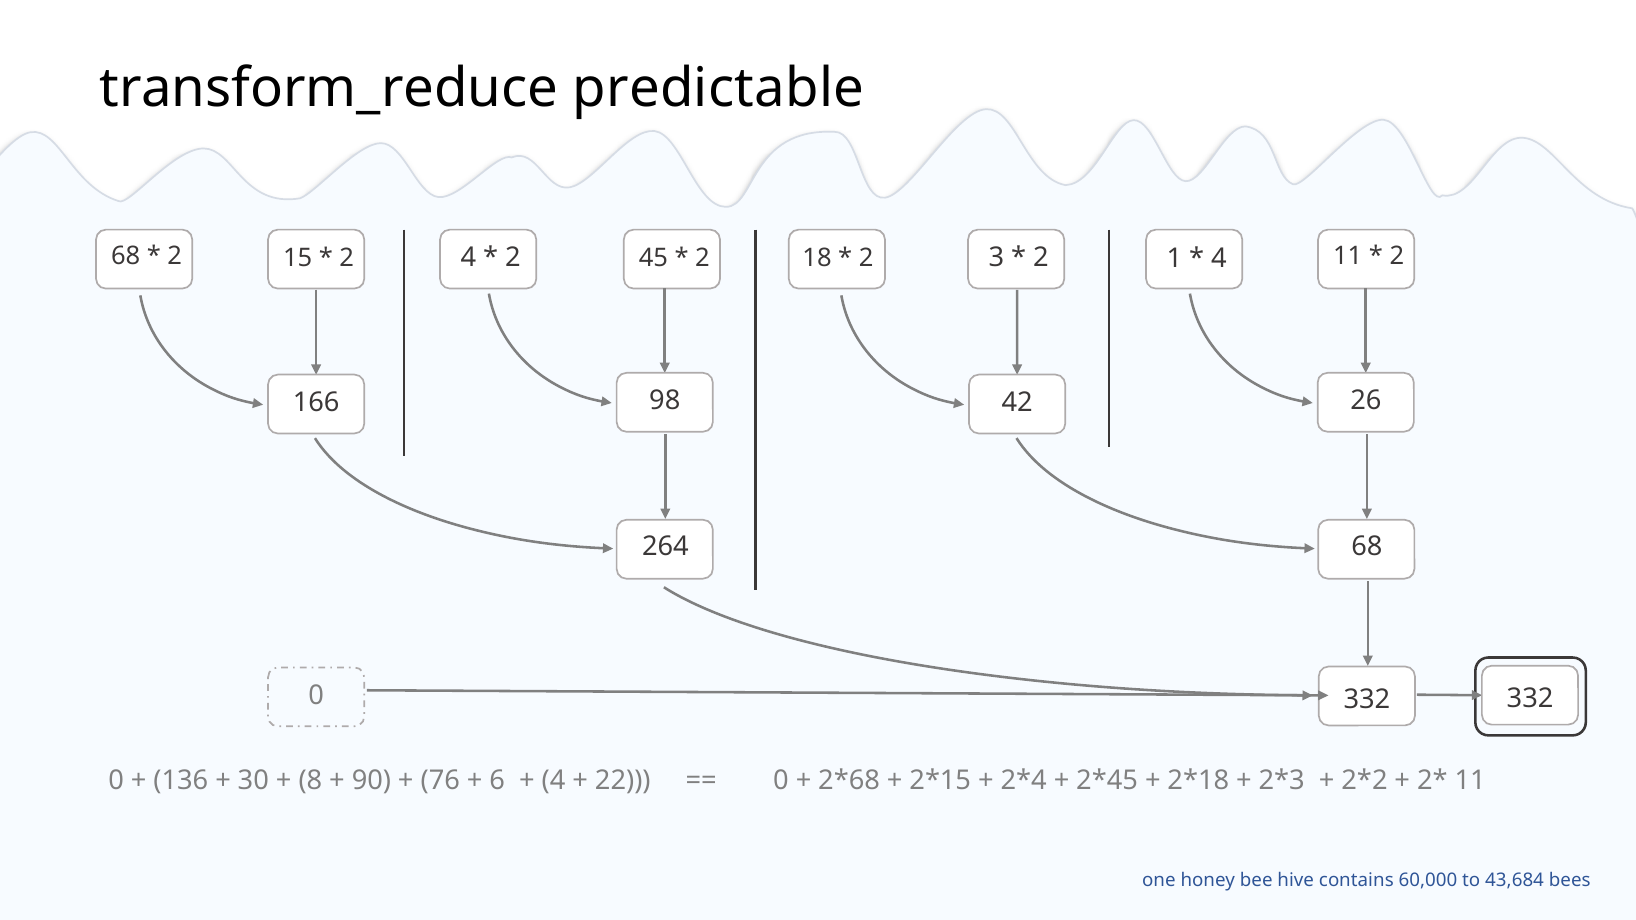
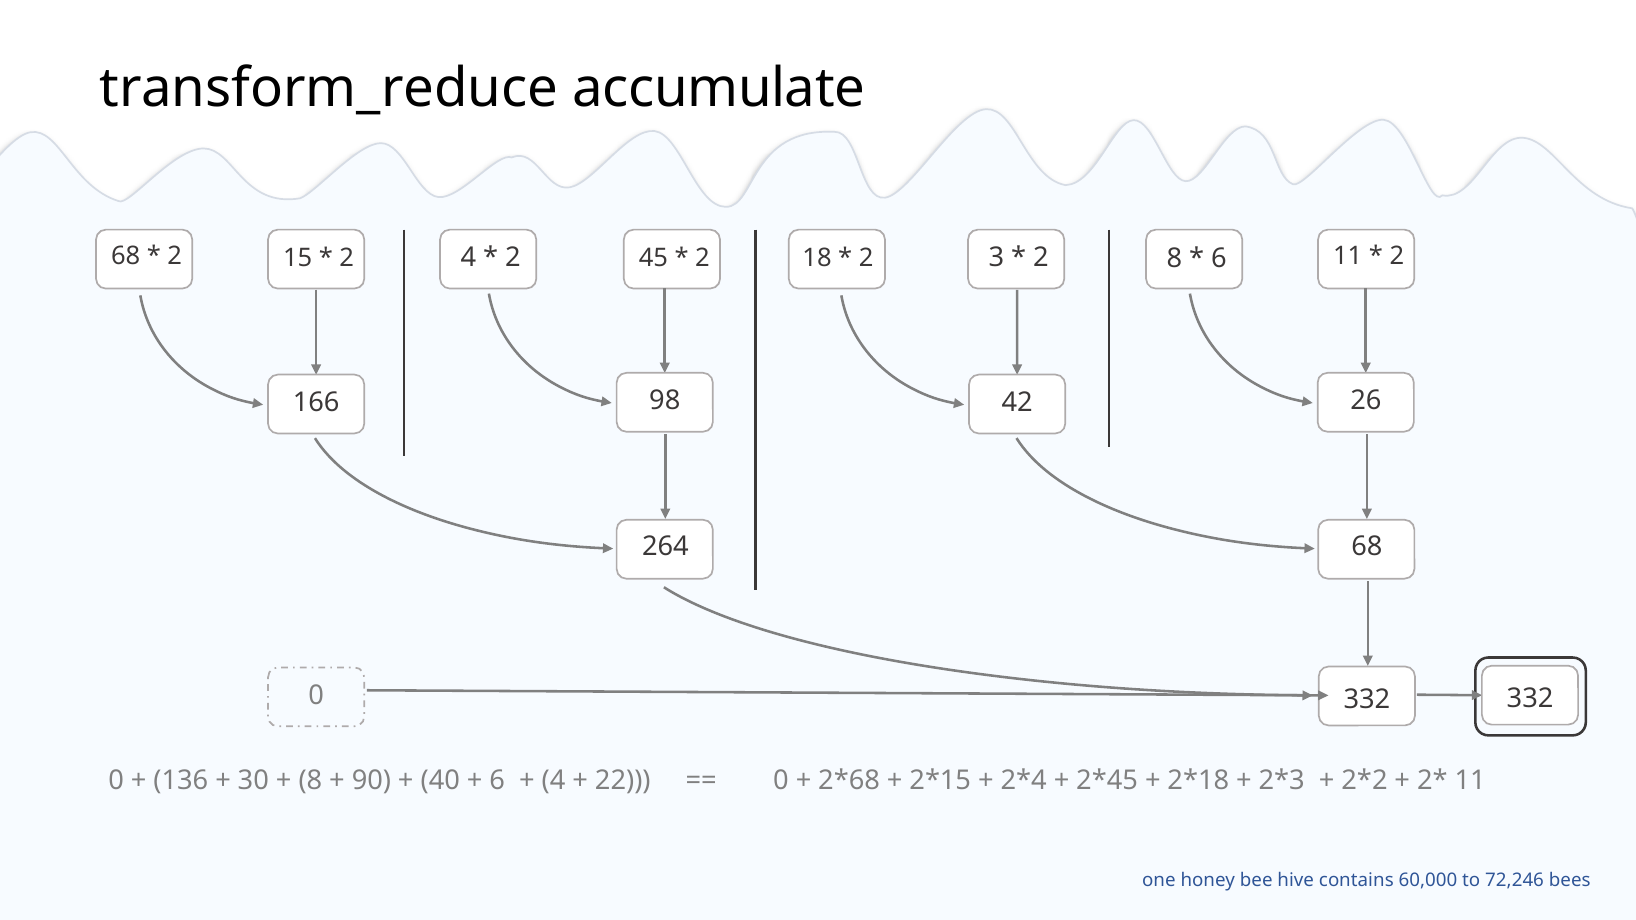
predictable: predictable -> accumulate
2 1: 1 -> 8
4 at (1219, 259): 4 -> 6
76: 76 -> 40
43,684: 43,684 -> 72,246
